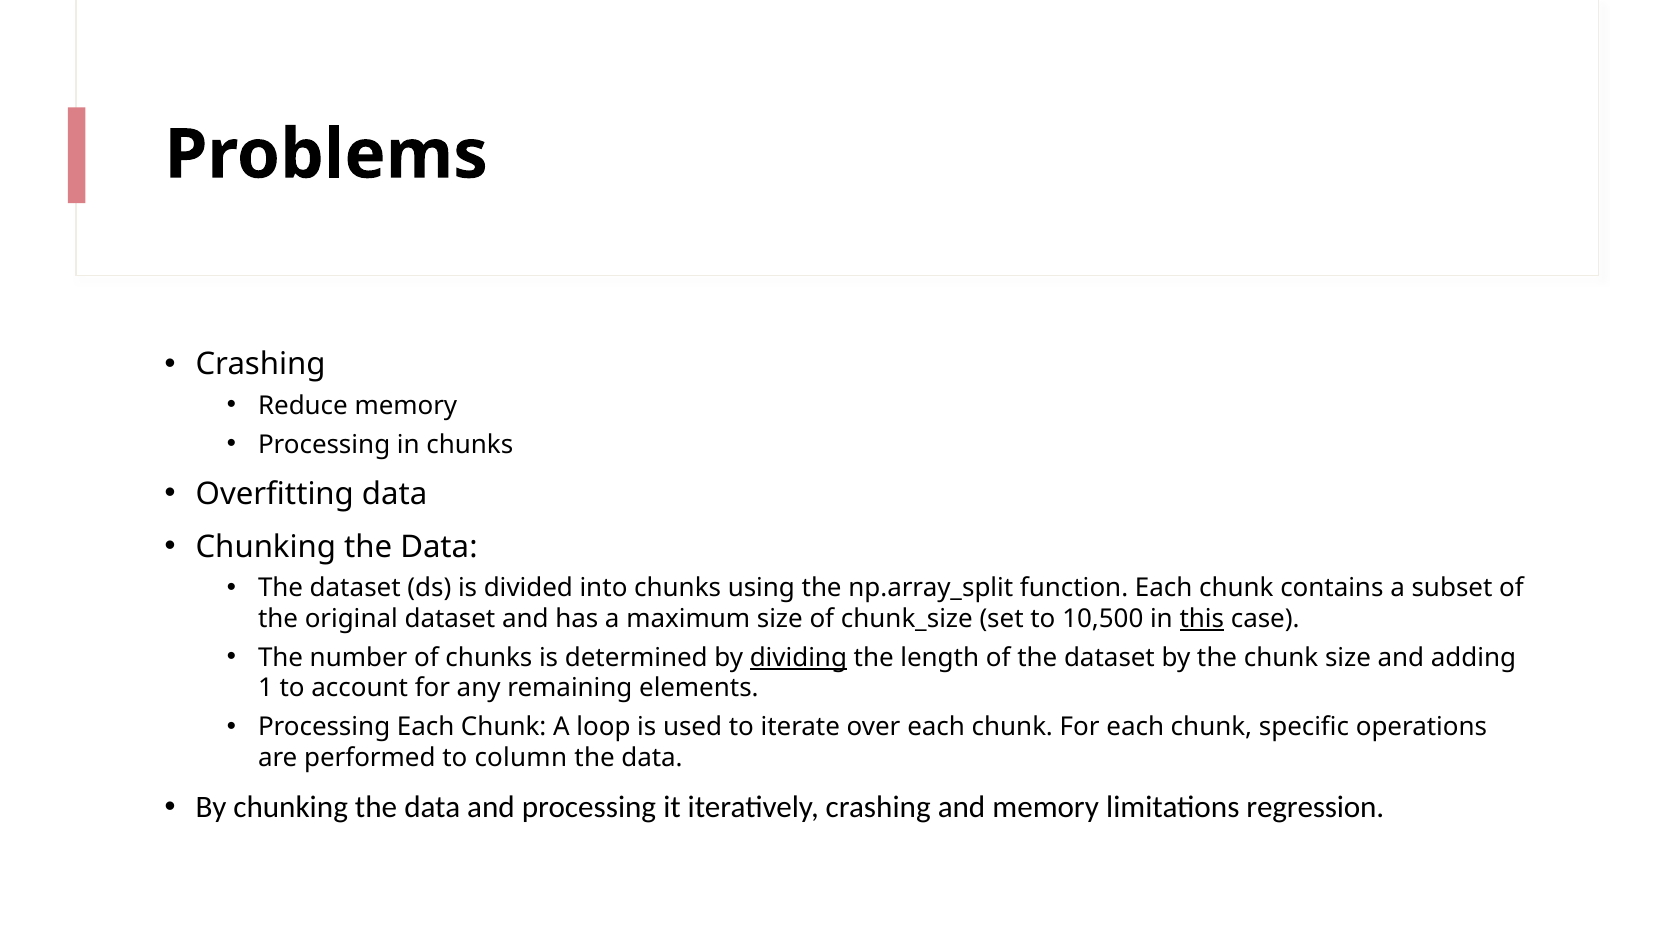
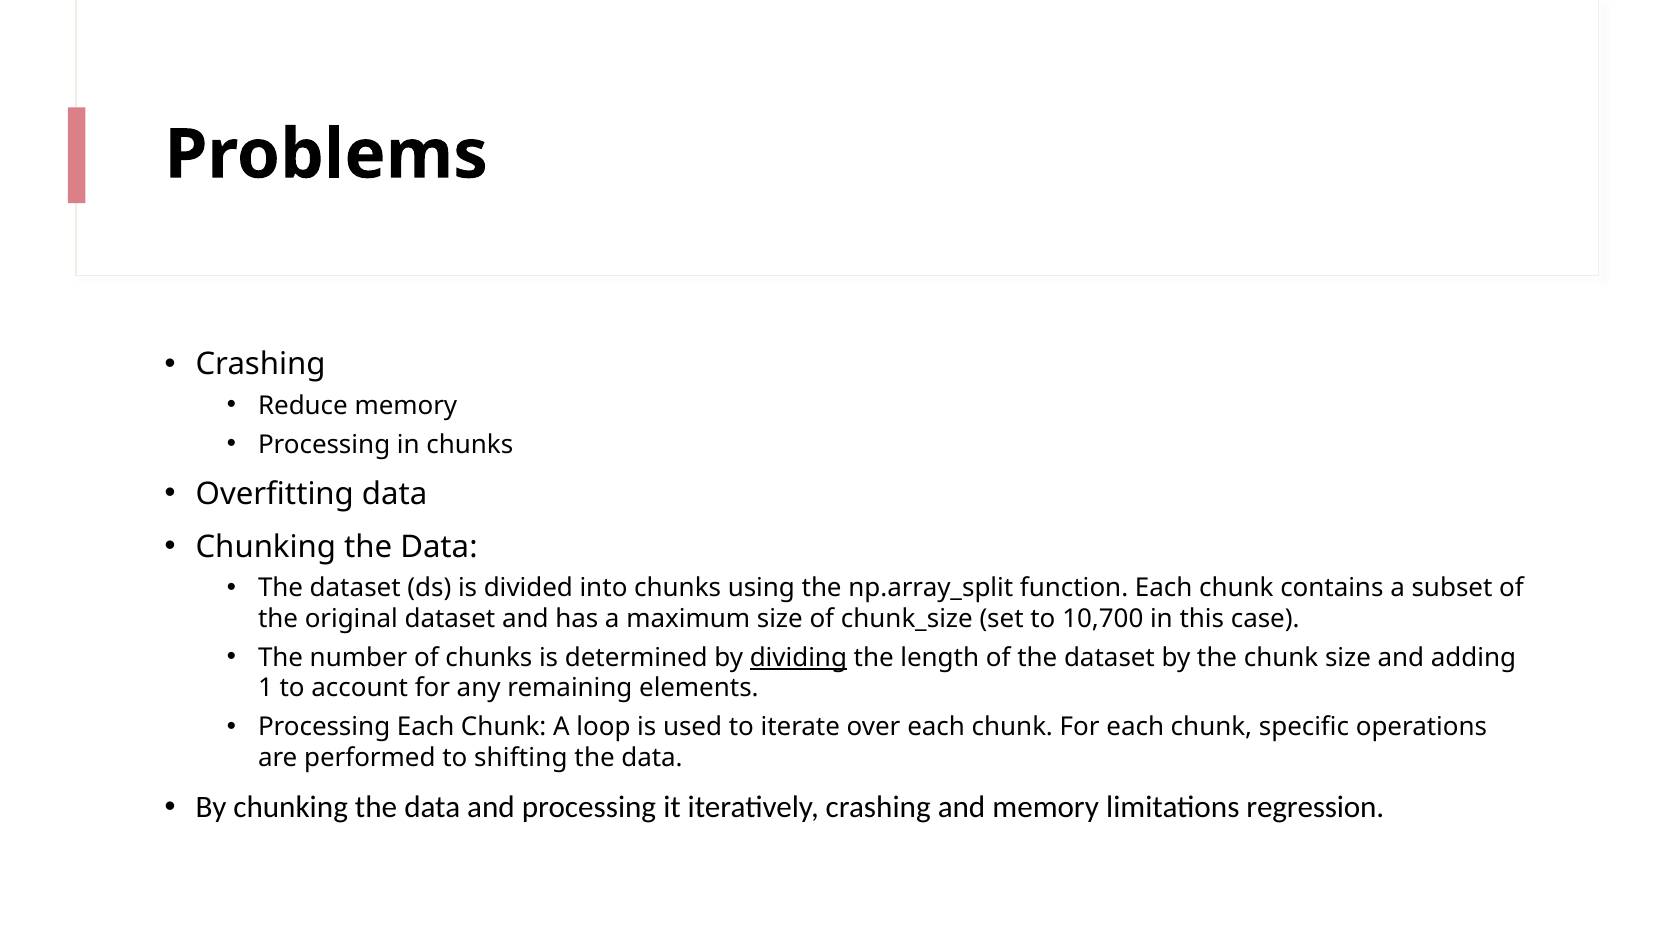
10,500: 10,500 -> 10,700
this underline: present -> none
column: column -> shifting
